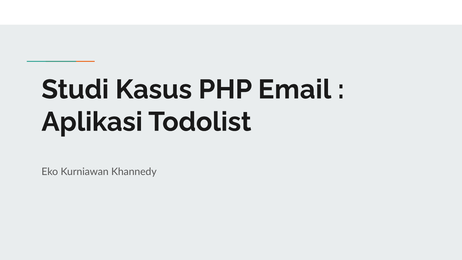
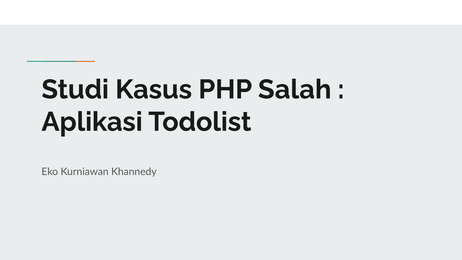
Email: Email -> Salah
